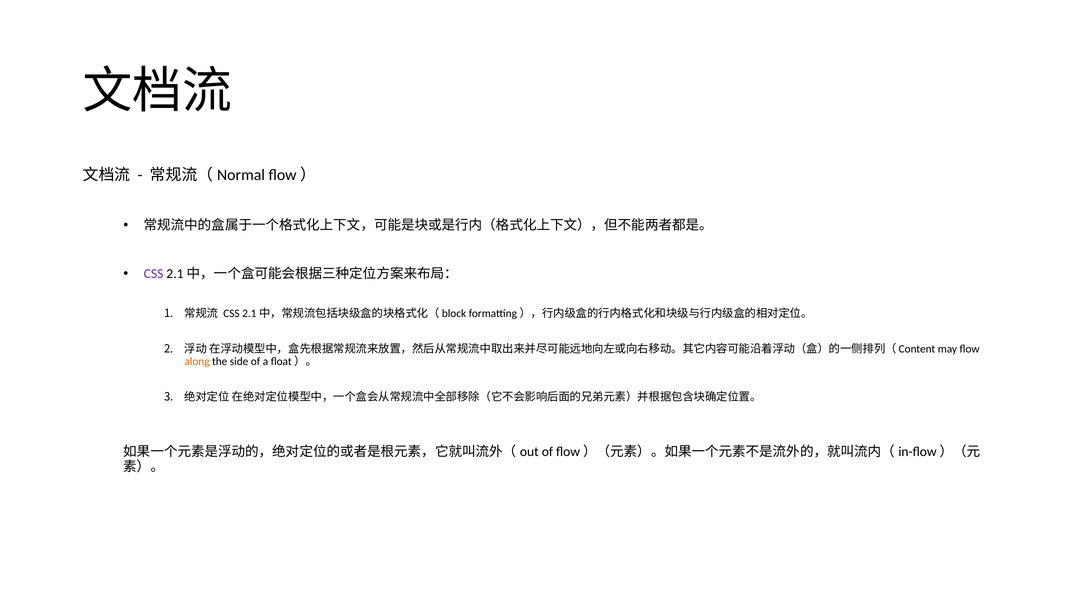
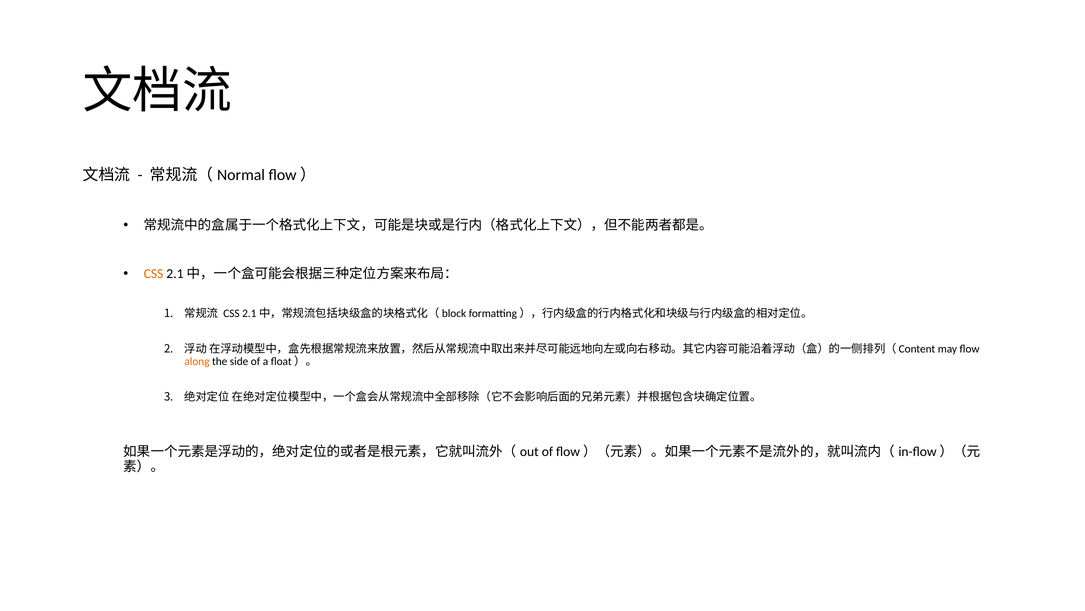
CSS at (154, 274) colour: purple -> orange
